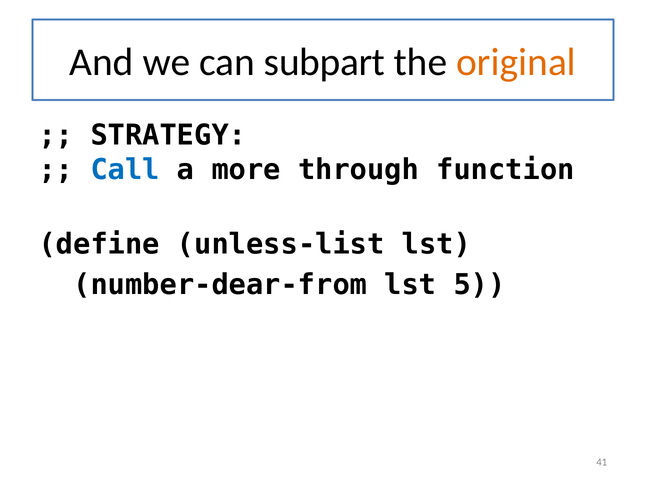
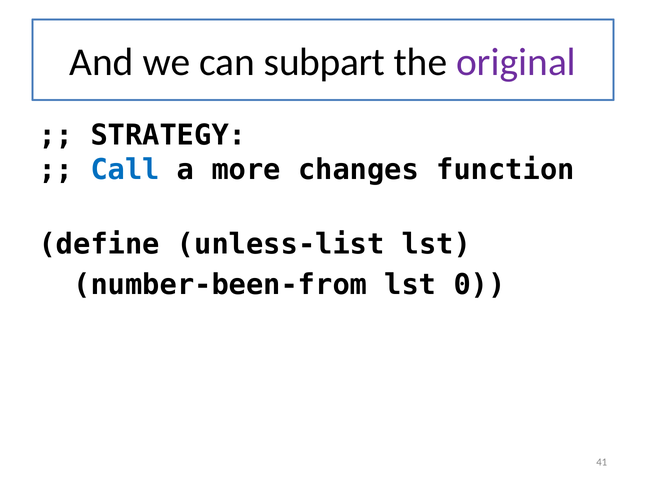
original colour: orange -> purple
through: through -> changes
number-dear-from: number-dear-from -> number-been-from
5: 5 -> 0
